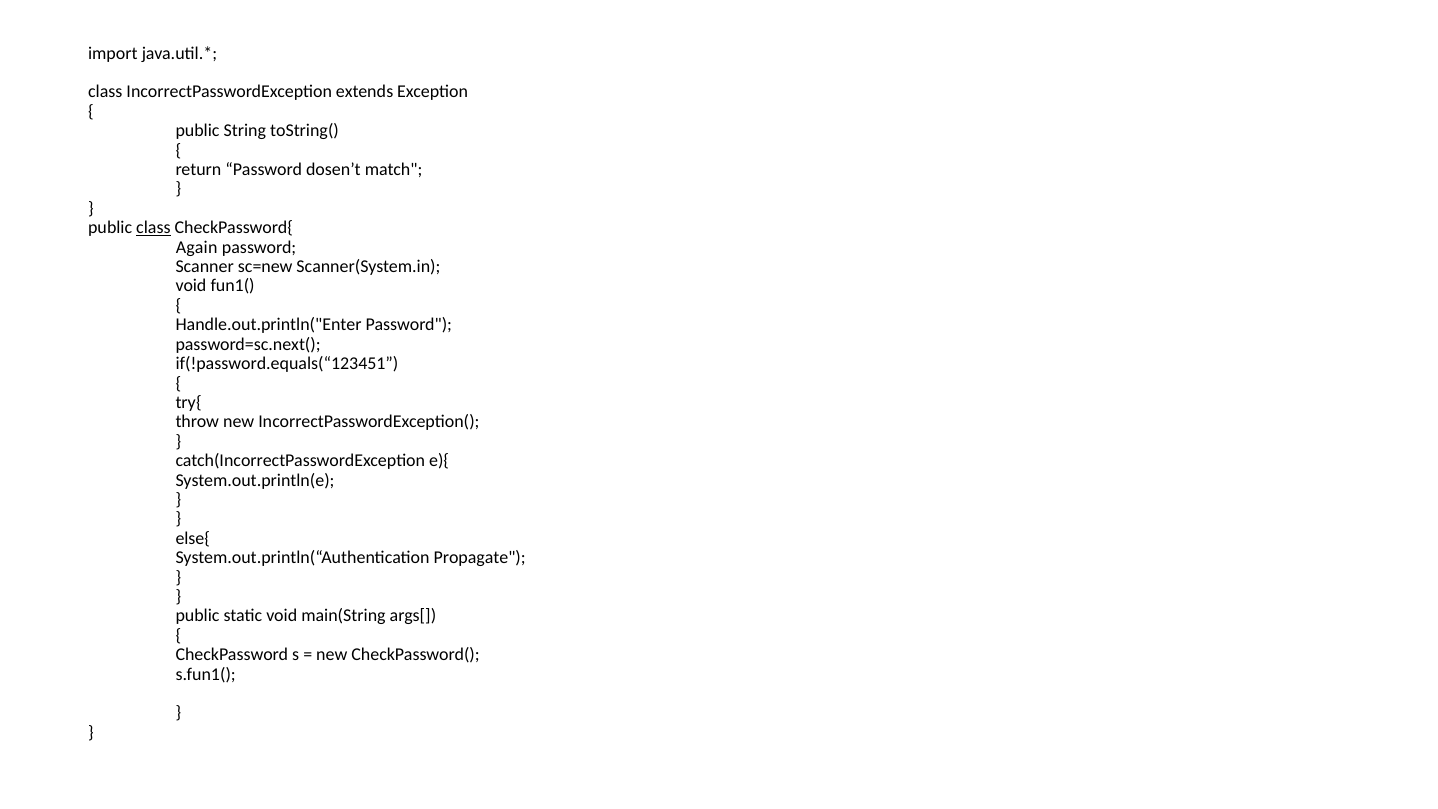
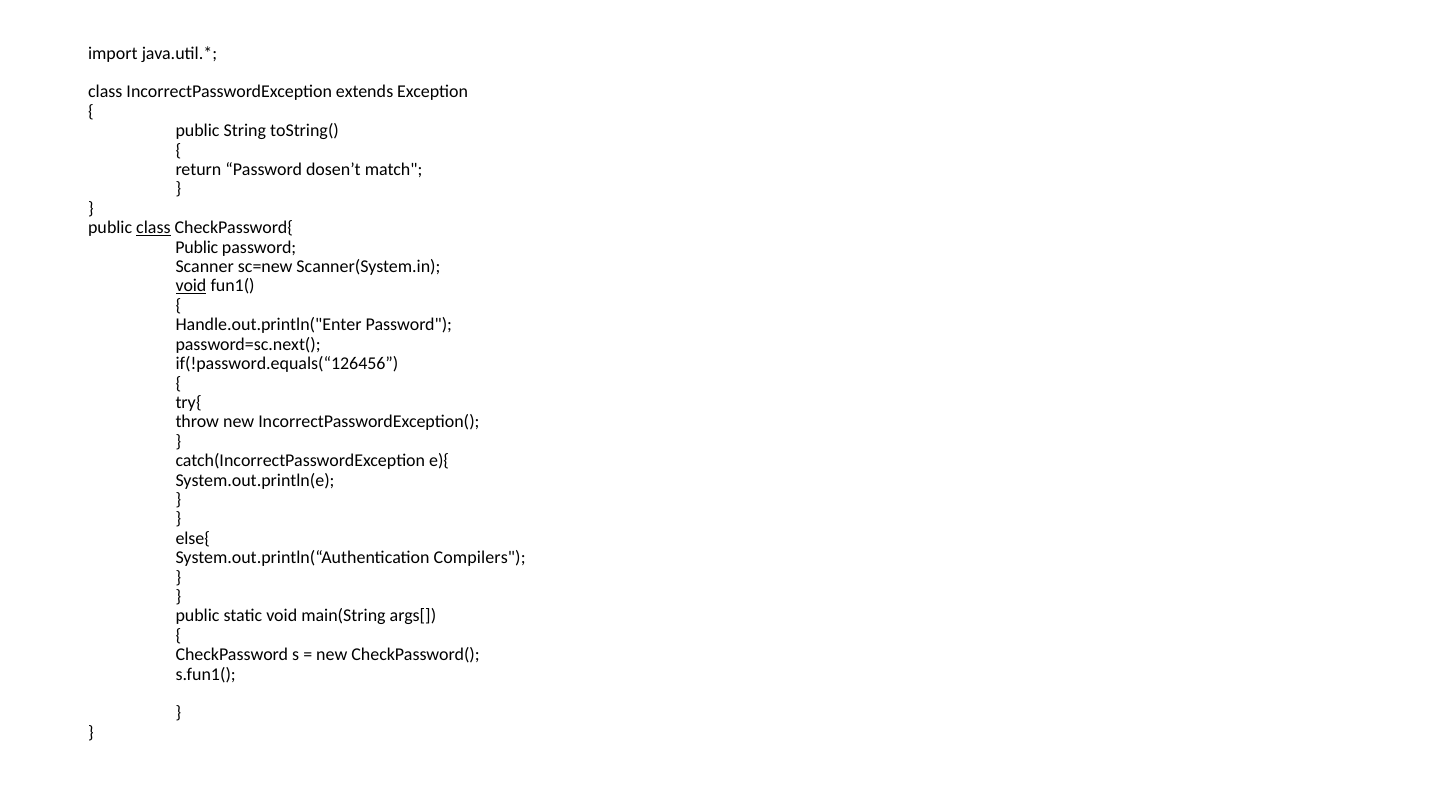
Again at (197, 247): Again -> Public
void at (191, 286) underline: none -> present
if(!password.equals(“123451: if(!password.equals(“123451 -> if(!password.equals(“126456
Propagate: Propagate -> Compilers
